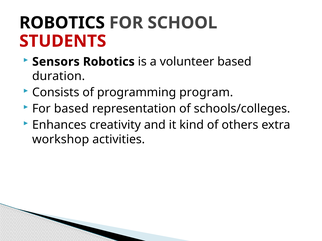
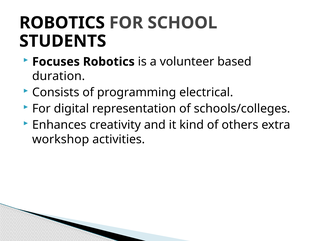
STUDENTS colour: red -> black
Sensors: Sensors -> Focuses
program: program -> electrical
For based: based -> digital
